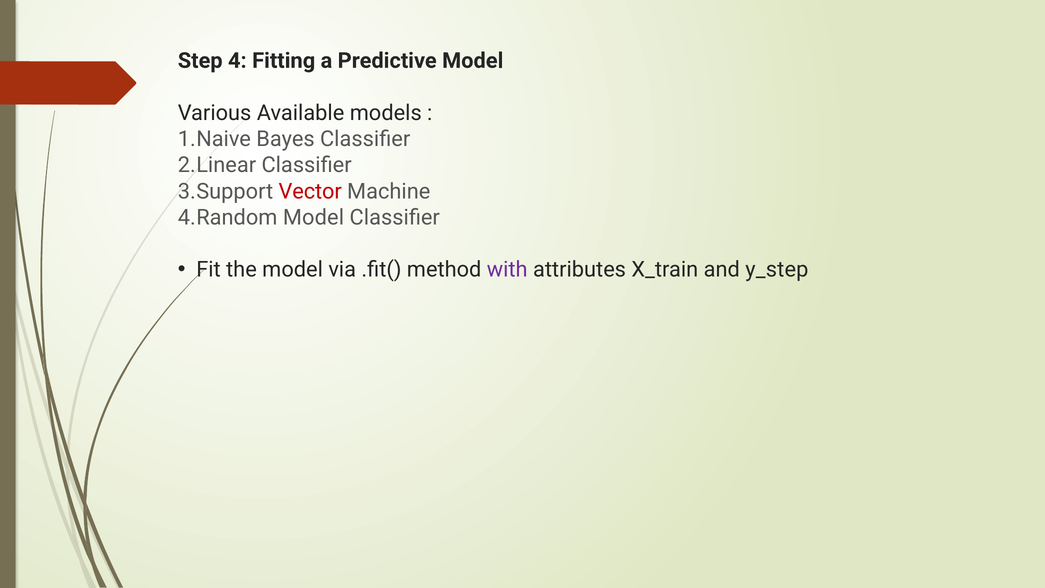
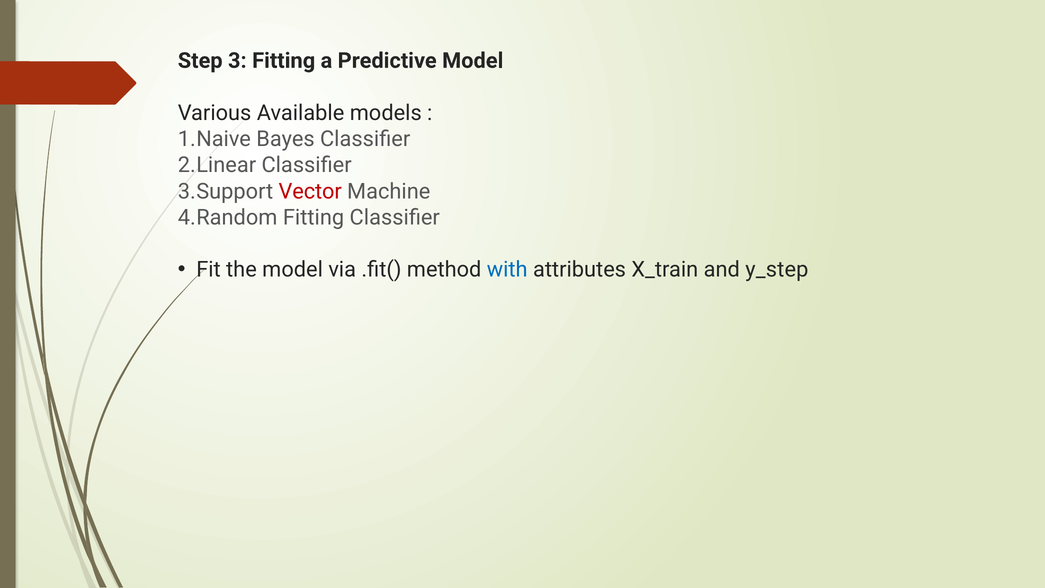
4: 4 -> 3
Model at (313, 217): Model -> Fitting
with colour: purple -> blue
